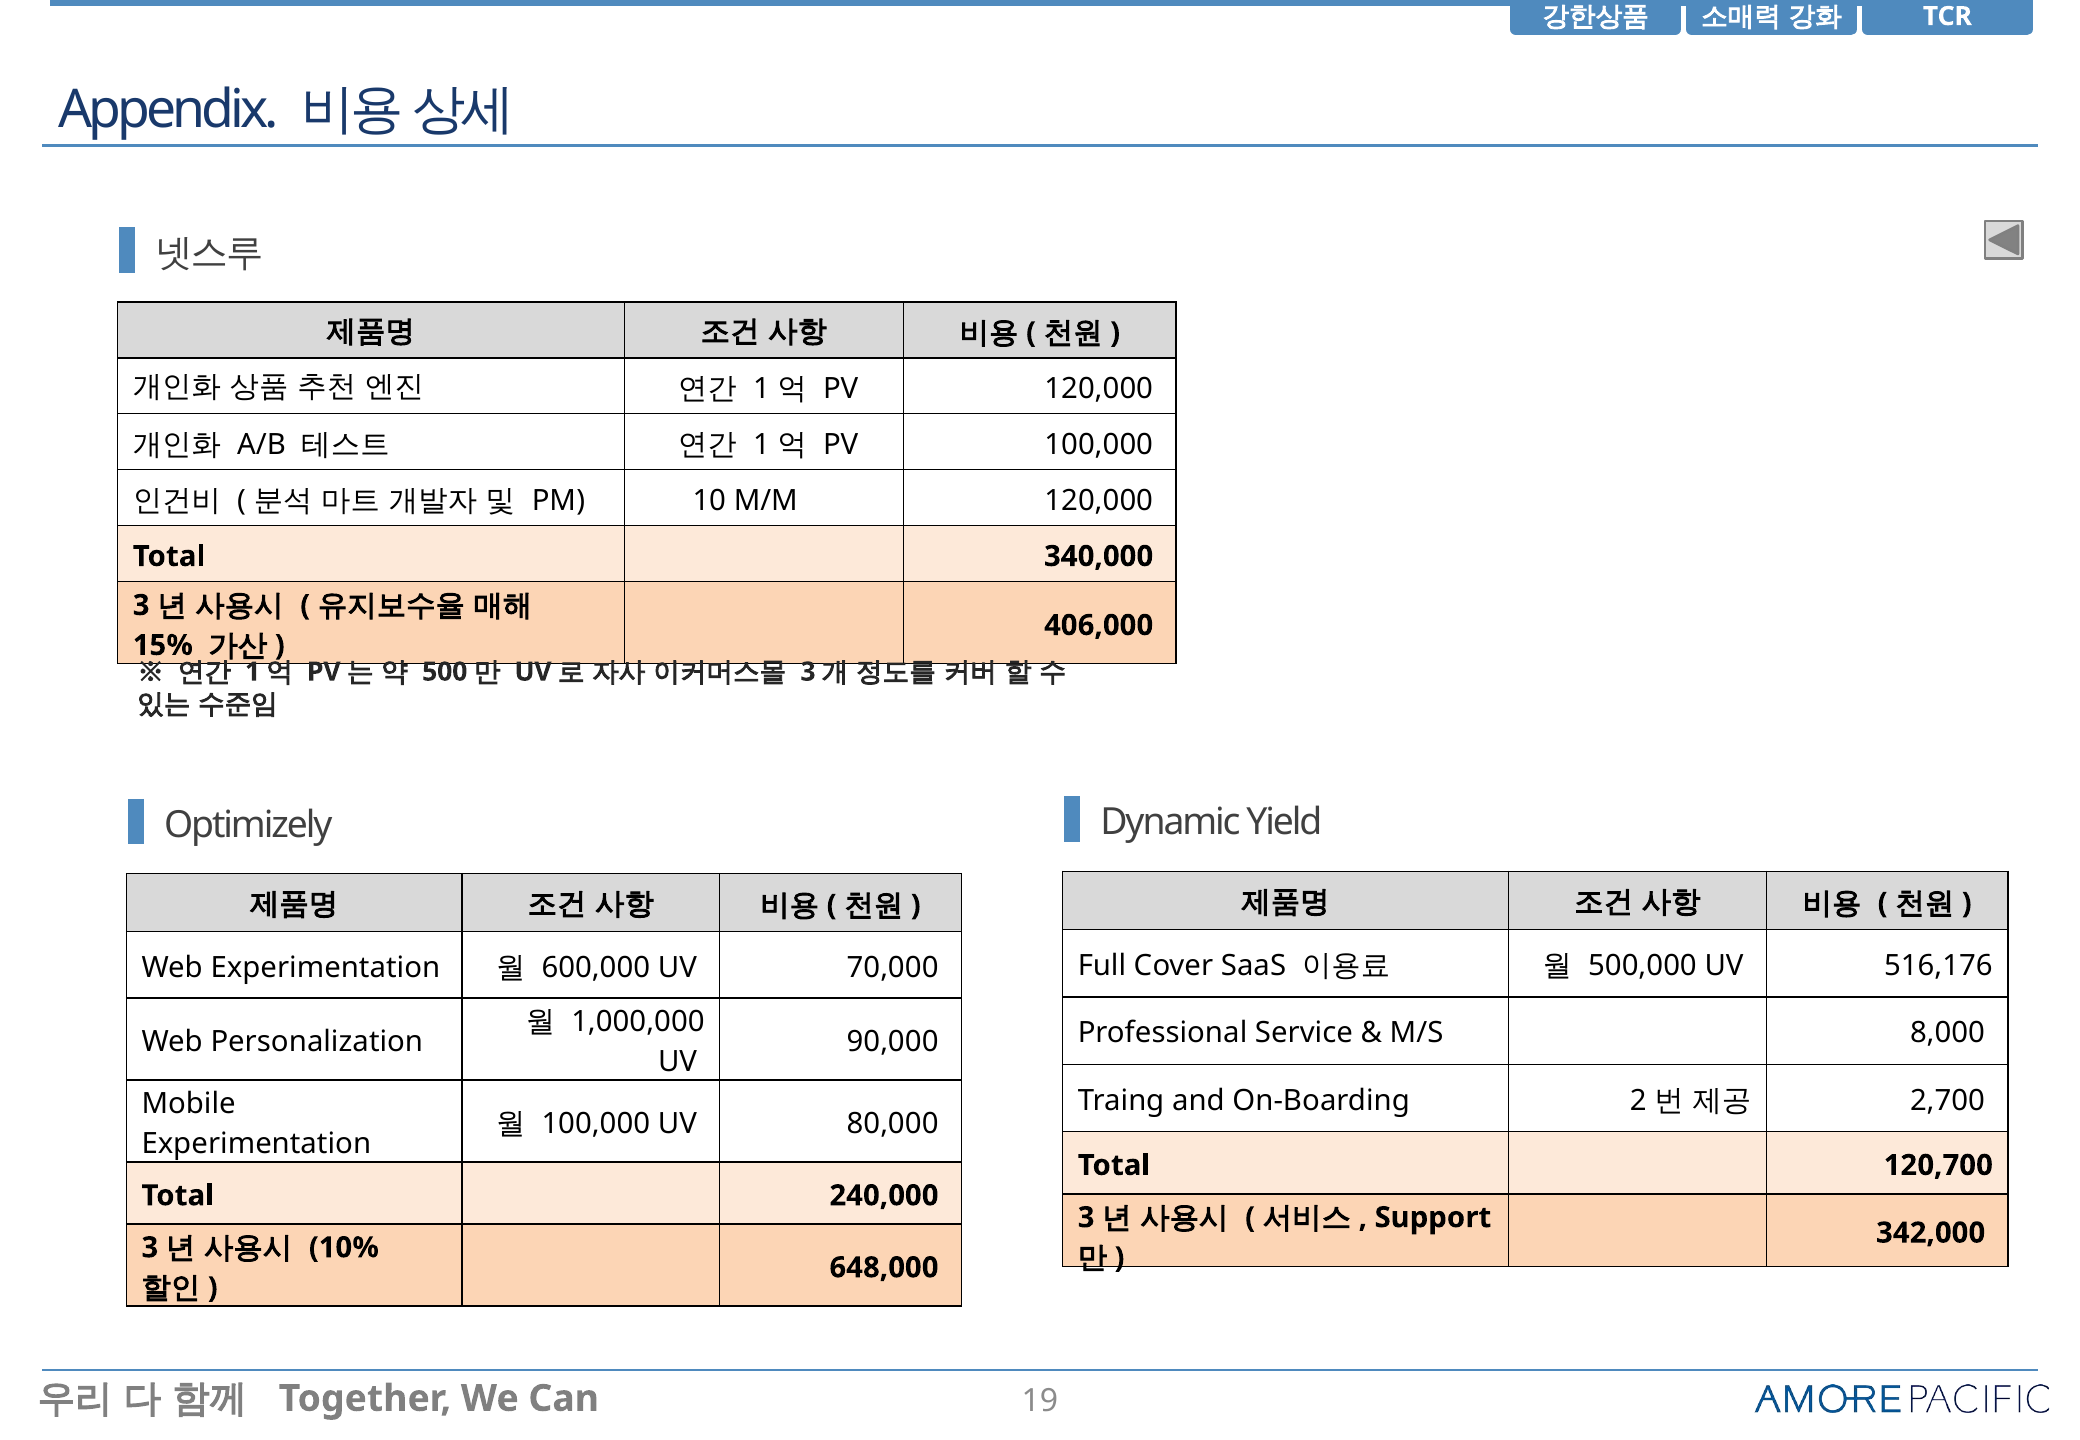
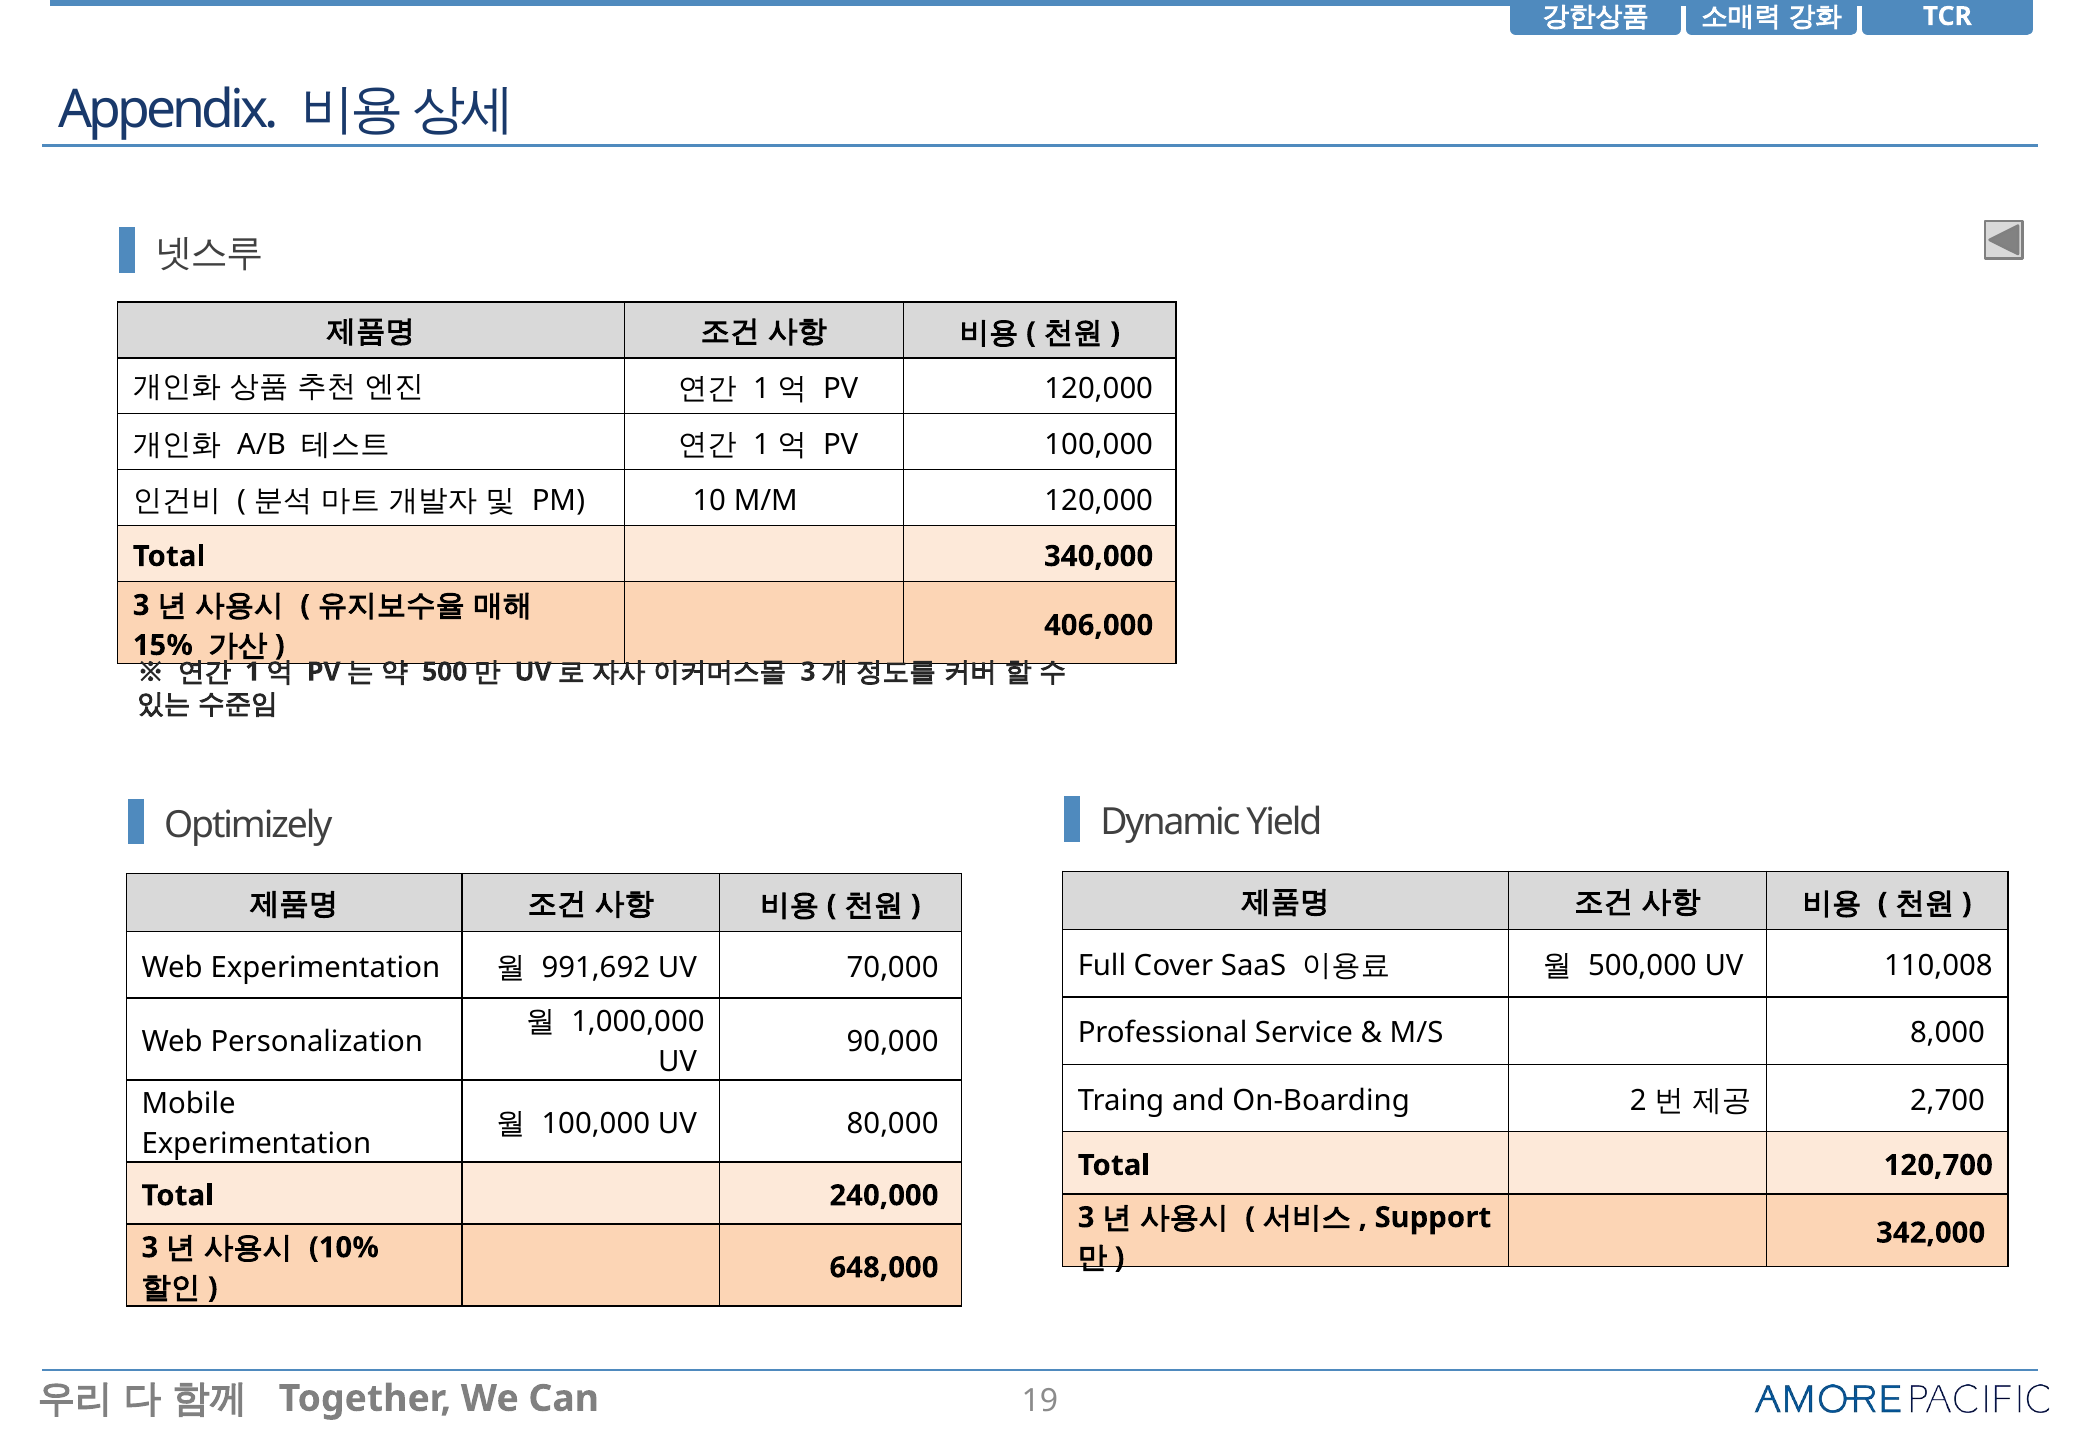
516,176: 516,176 -> 110,008
600,000: 600,000 -> 991,692
